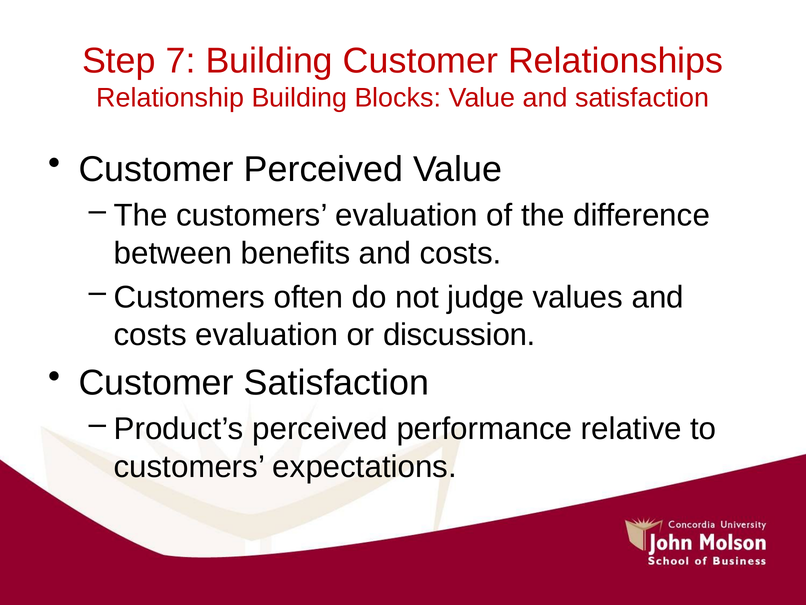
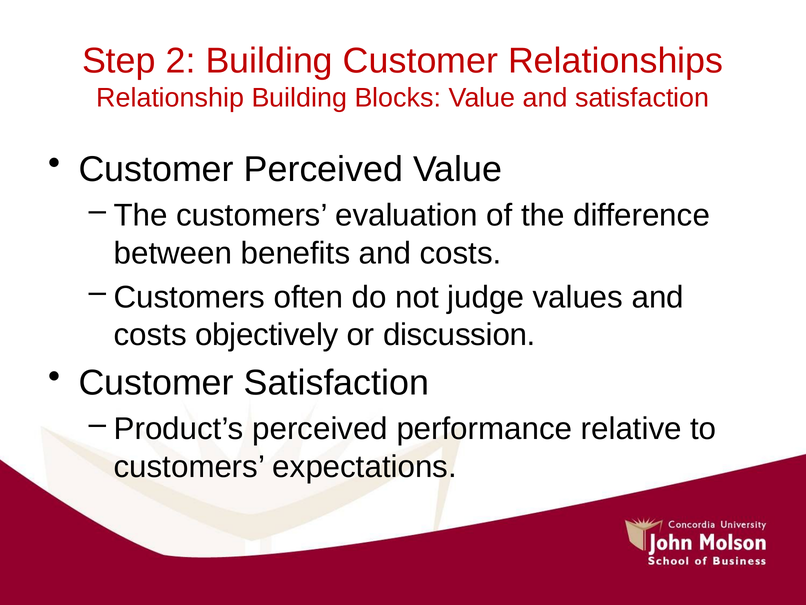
7: 7 -> 2
costs evaluation: evaluation -> objectively
